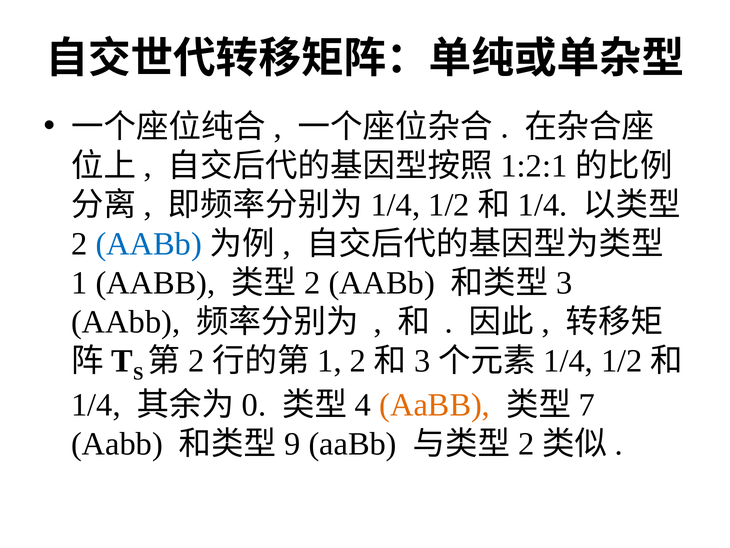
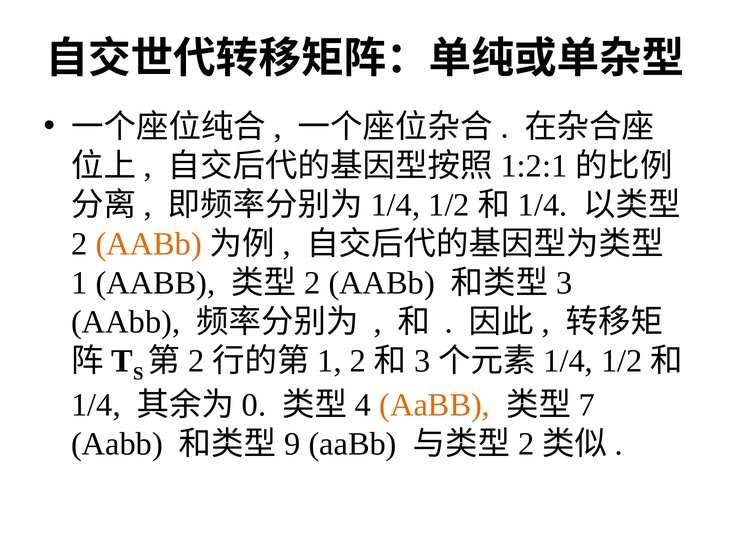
AABb at (149, 244) colour: blue -> orange
